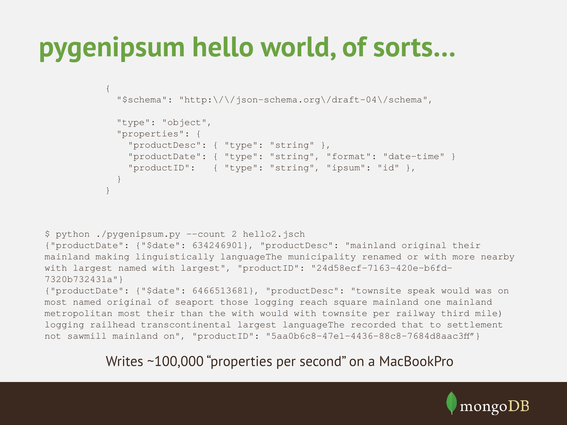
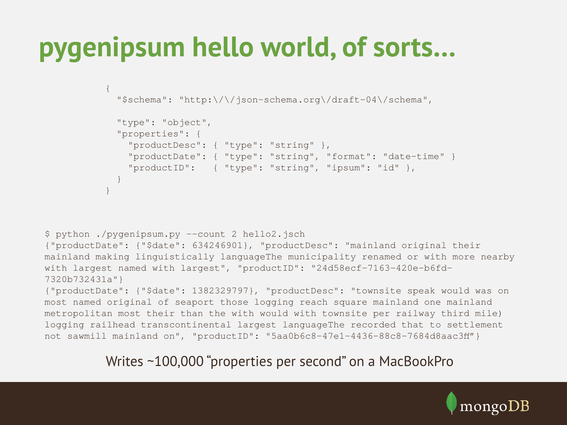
6466513681: 6466513681 -> 1382329797
